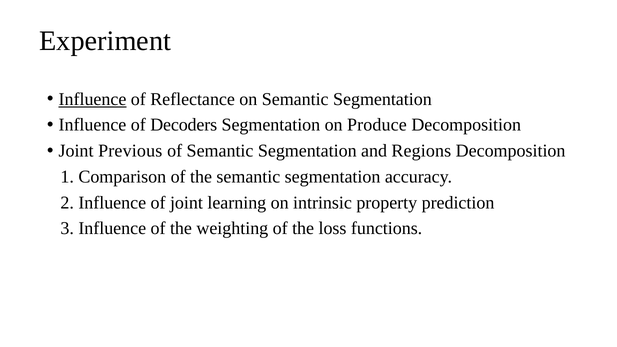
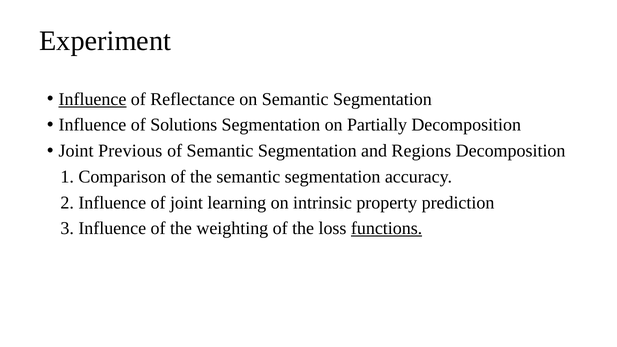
Decoders: Decoders -> Solutions
Produce: Produce -> Partially
functions underline: none -> present
